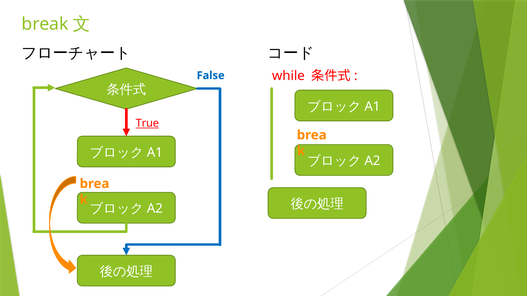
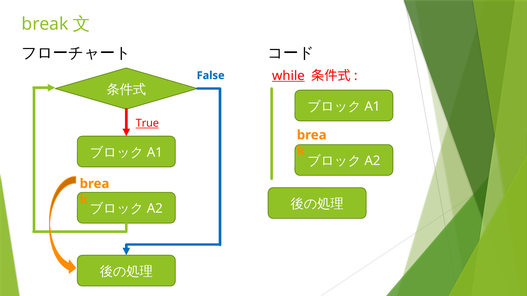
while underline: none -> present
